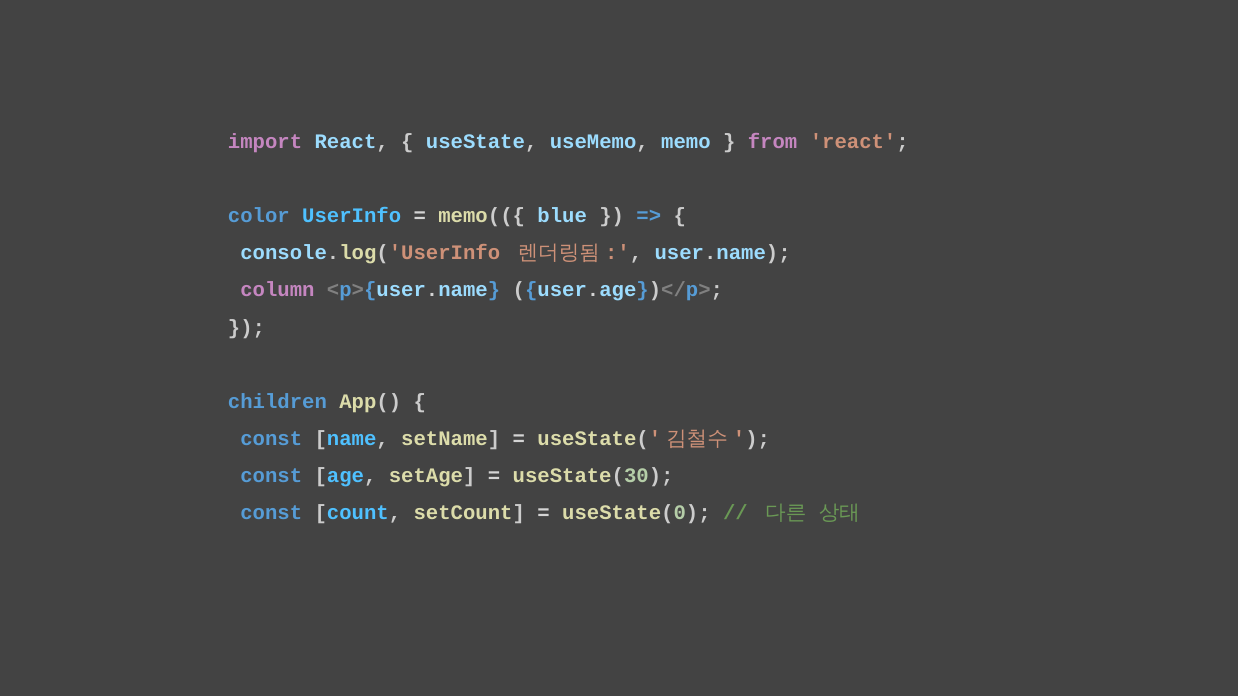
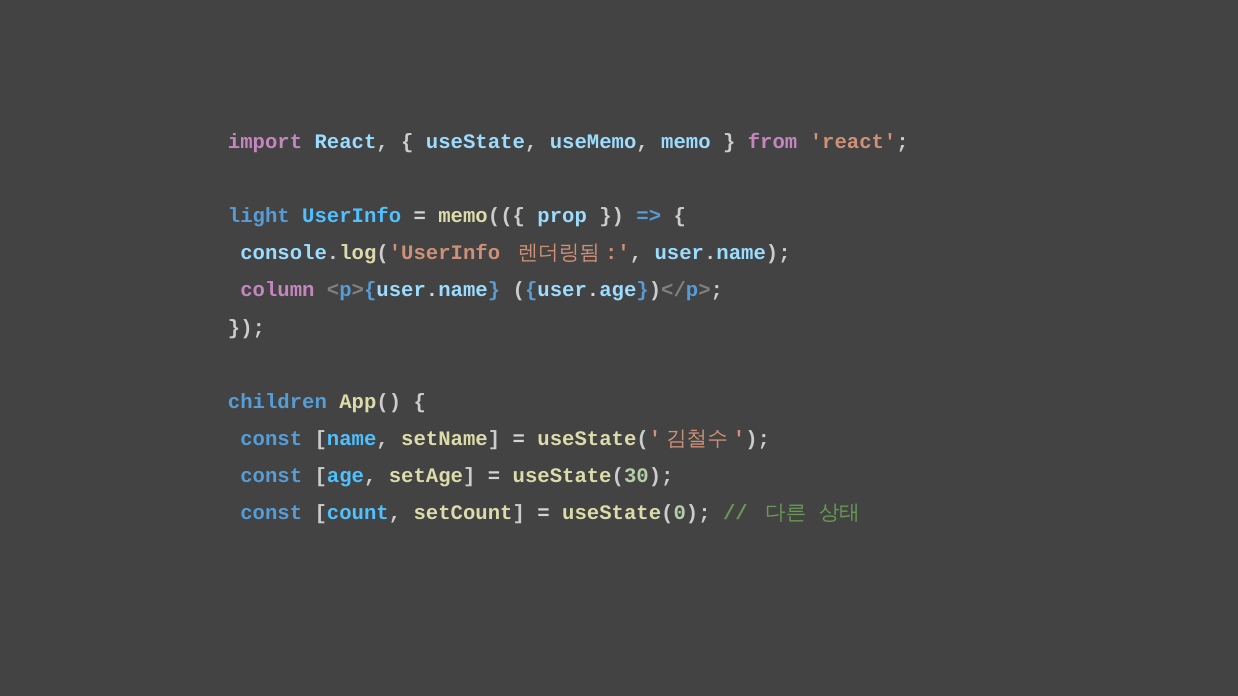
color: color -> light
blue: blue -> prop
